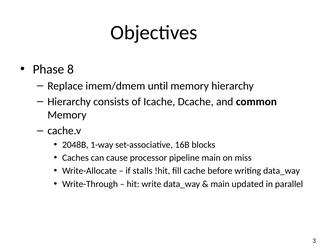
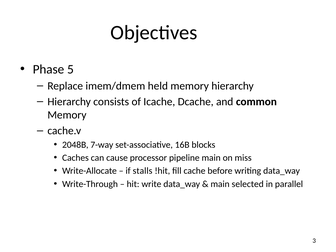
8: 8 -> 5
until: until -> held
1-way: 1-way -> 7-way
updated: updated -> selected
